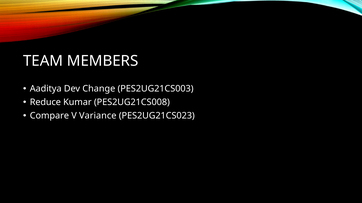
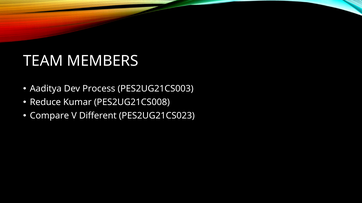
Change: Change -> Process
Variance: Variance -> Different
